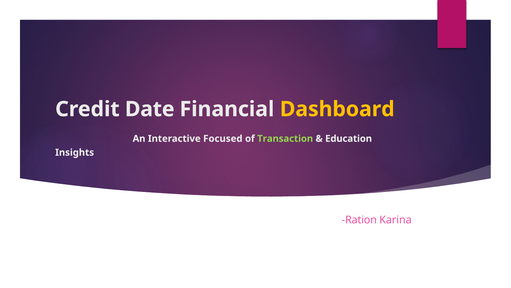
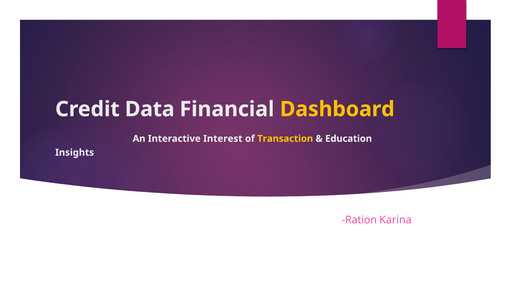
Date: Date -> Data
Focused: Focused -> Interest
Transaction colour: light green -> yellow
